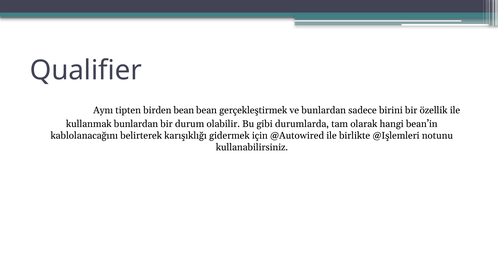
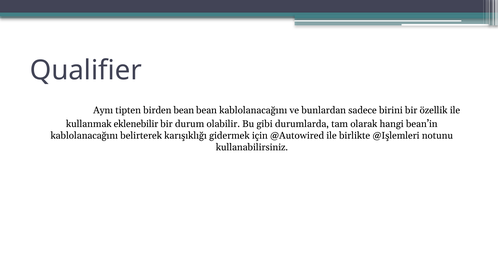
bean gerçekleştirmek: gerçekleştirmek -> kablolanacağını
kullanmak bunlardan: bunlardan -> eklenebilir
